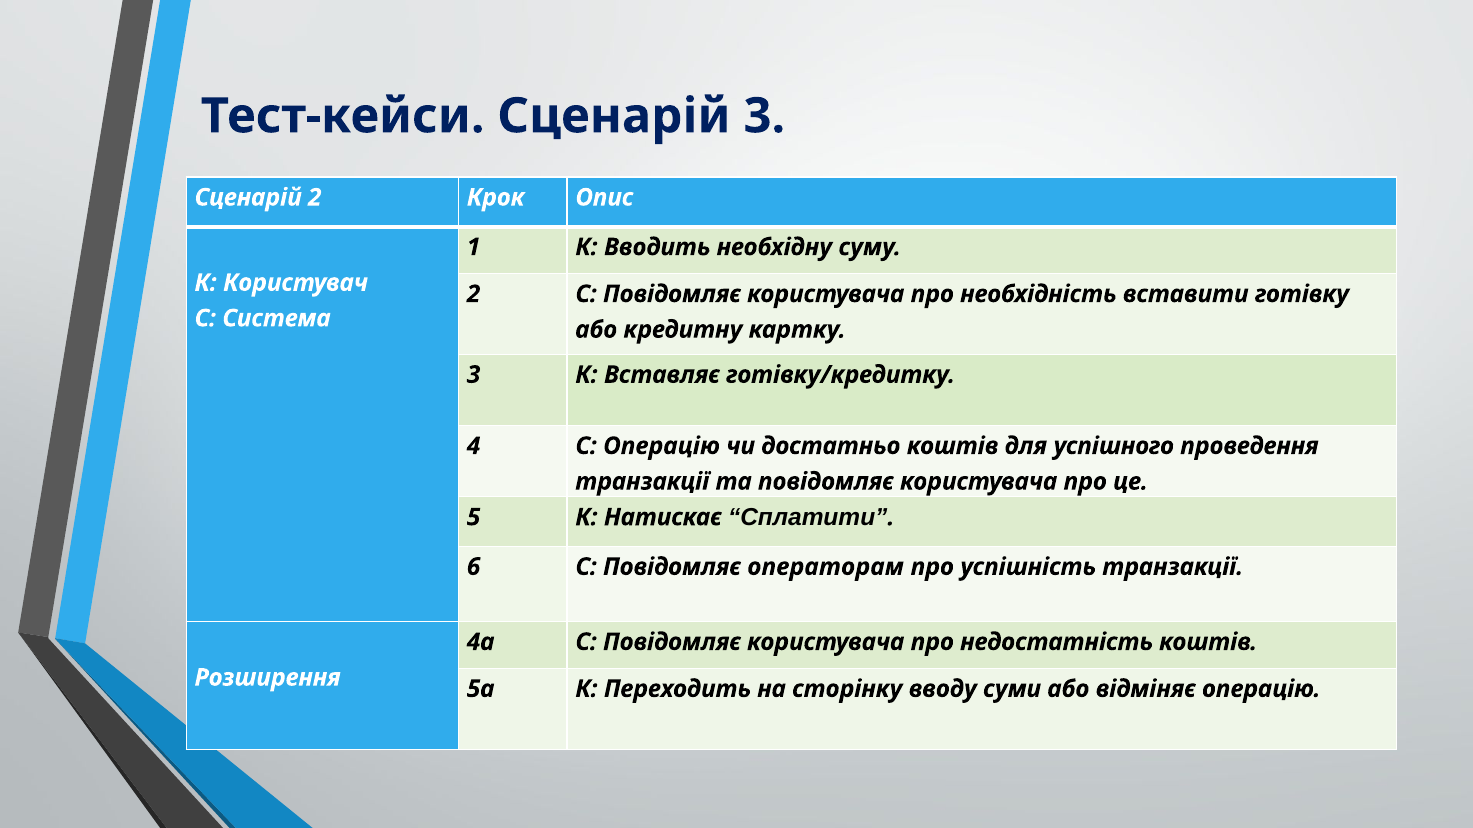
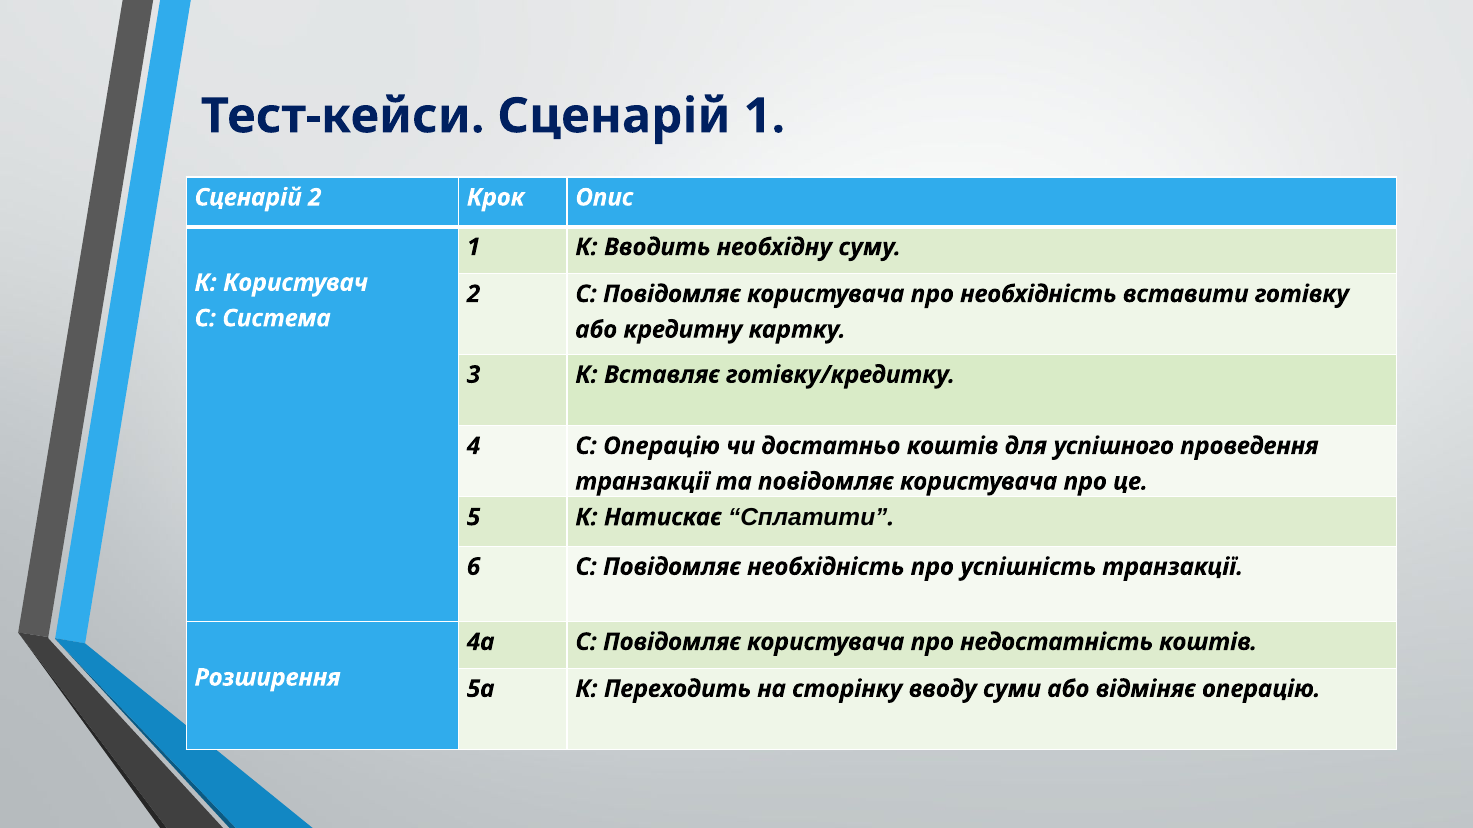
Сценарій 3: 3 -> 1
Повідомляє операторам: операторам -> необхідність
